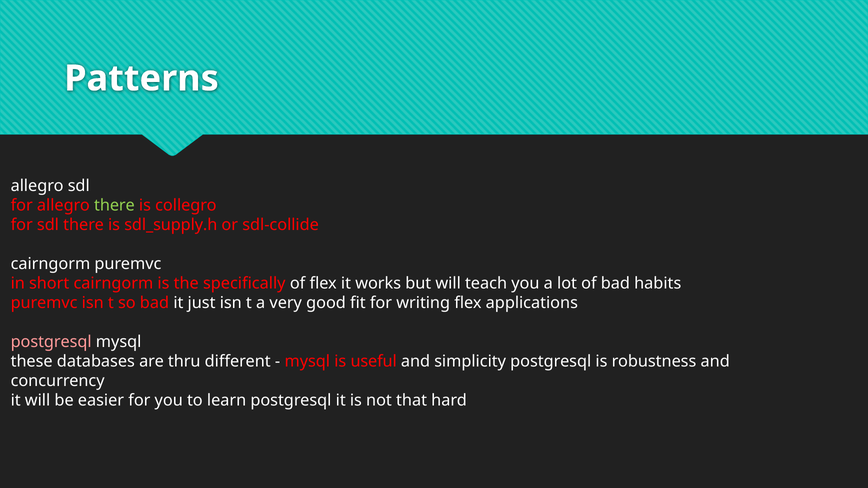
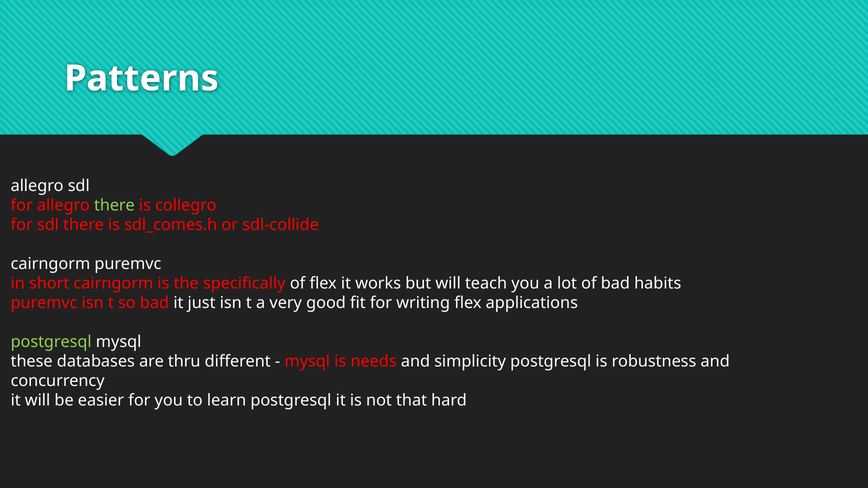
sdl_supply.h: sdl_supply.h -> sdl_comes.h
postgresql at (51, 342) colour: pink -> light green
useful: useful -> needs
